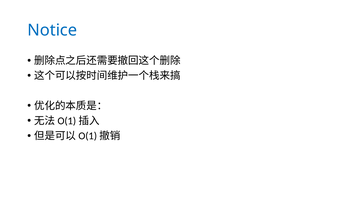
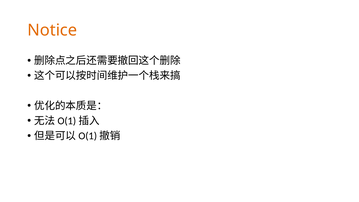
Notice colour: blue -> orange
